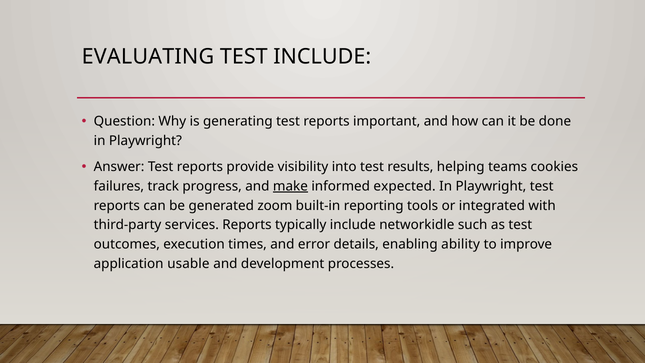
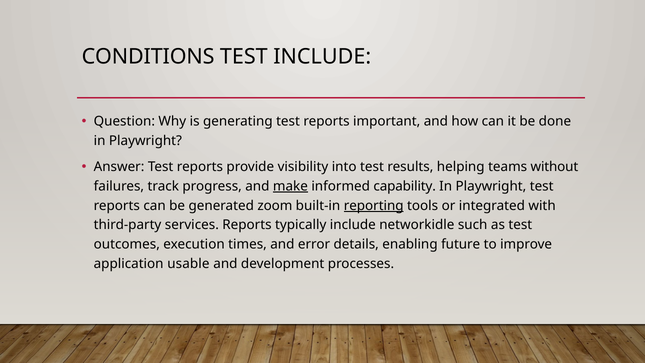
EVALUATING: EVALUATING -> CONDITIONS
cookies: cookies -> without
expected: expected -> capability
reporting underline: none -> present
ability: ability -> future
